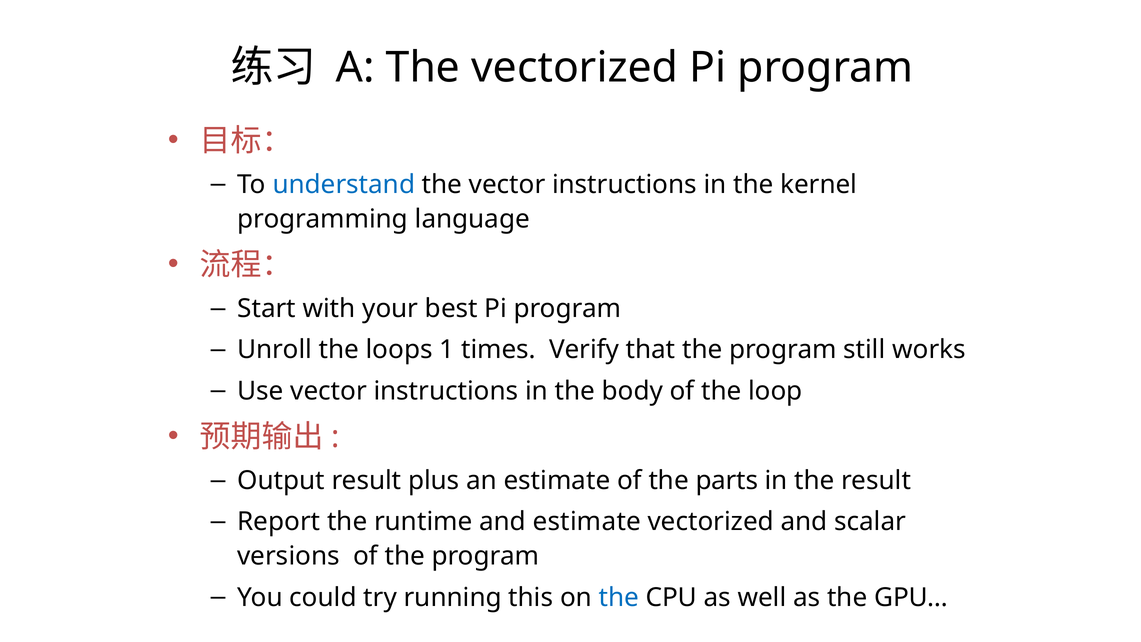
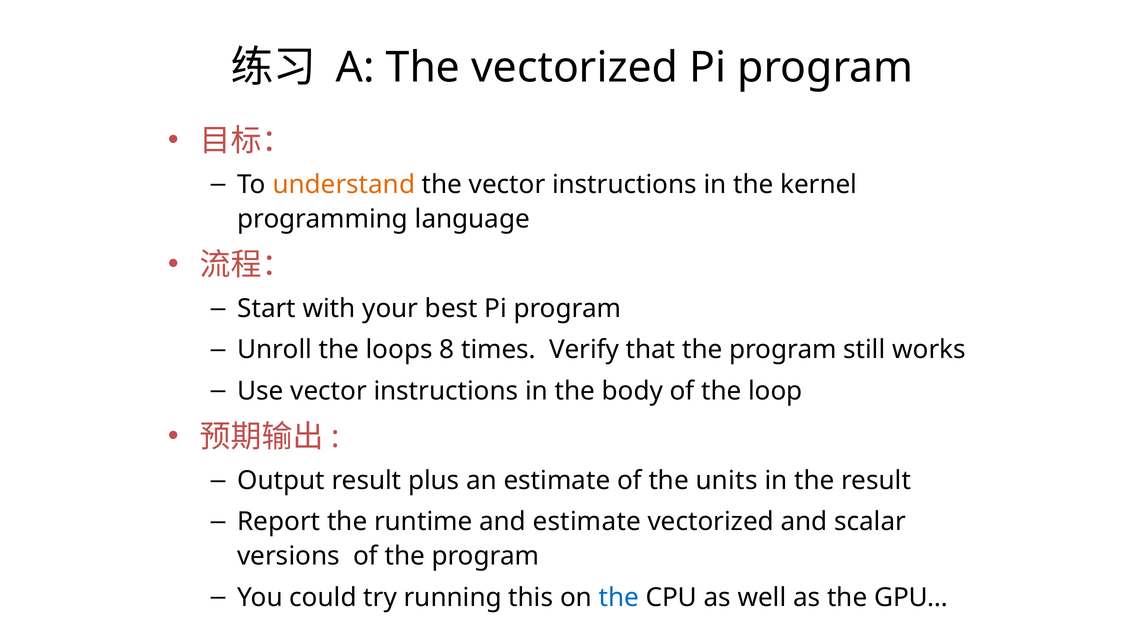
understand colour: blue -> orange
1: 1 -> 8
parts: parts -> units
